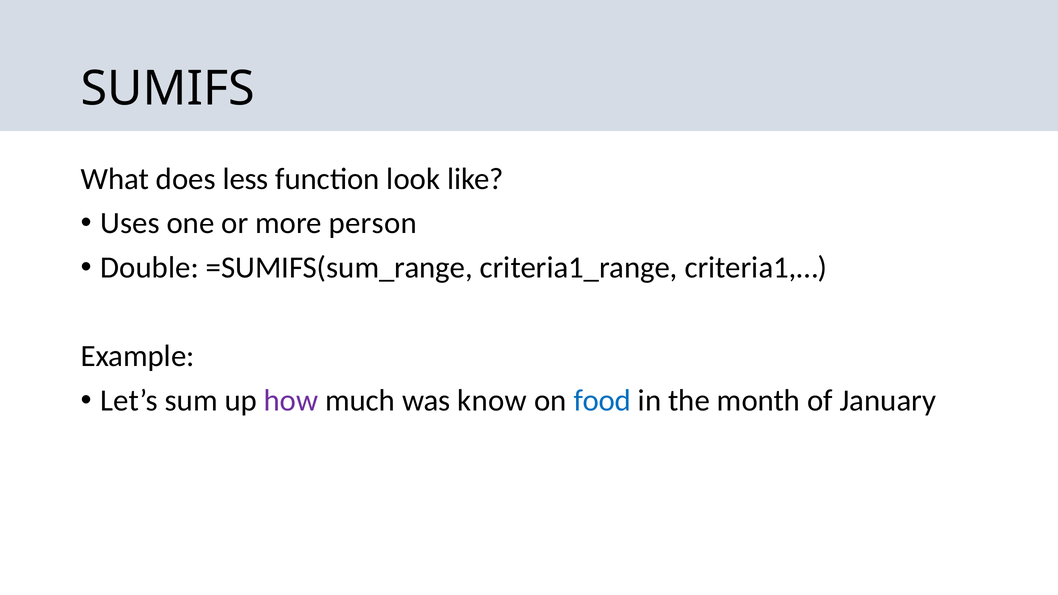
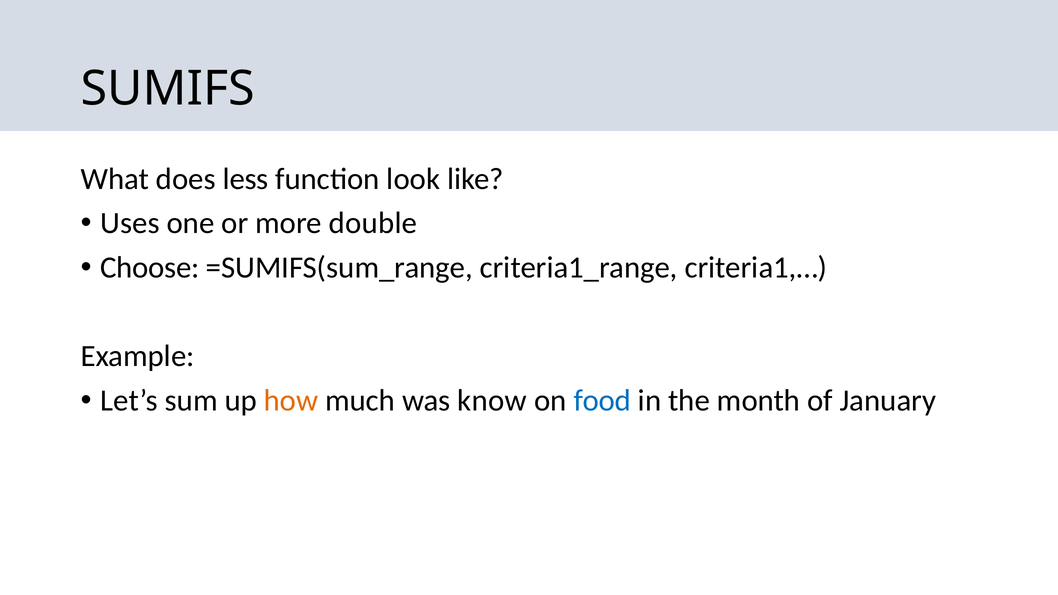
person: person -> double
Double: Double -> Choose
how colour: purple -> orange
